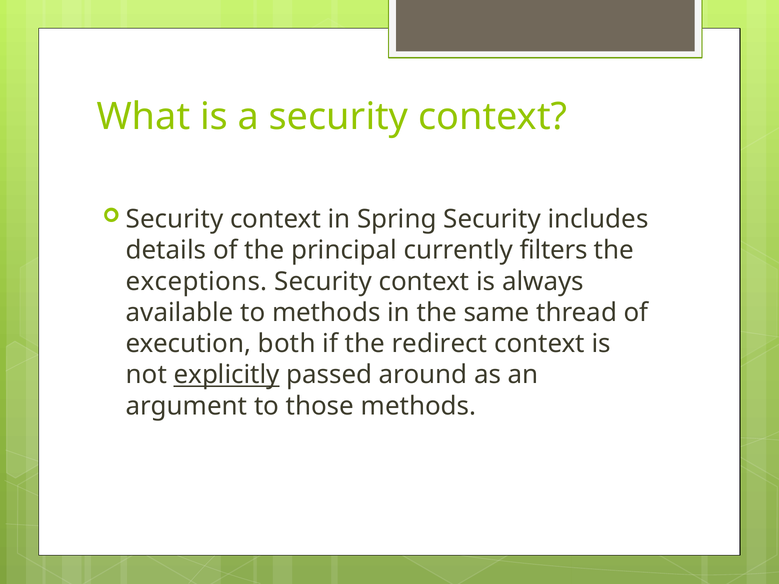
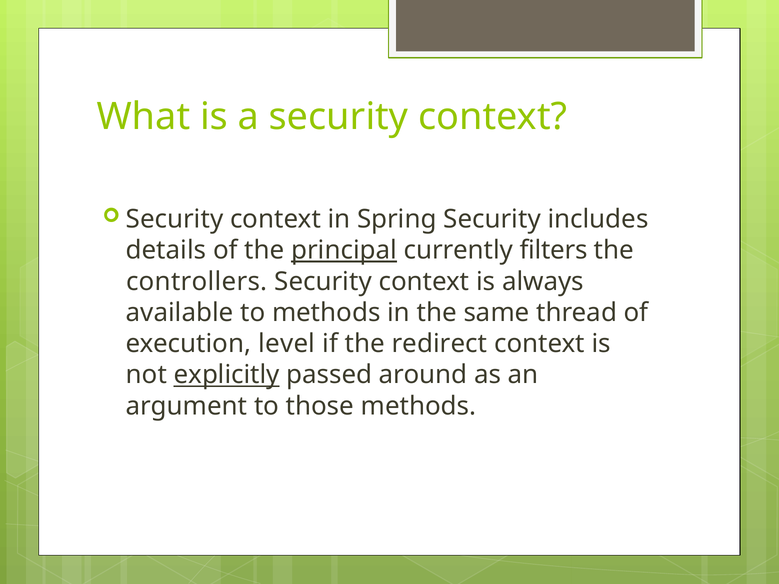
principal underline: none -> present
exceptions: exceptions -> controllers
both: both -> level
